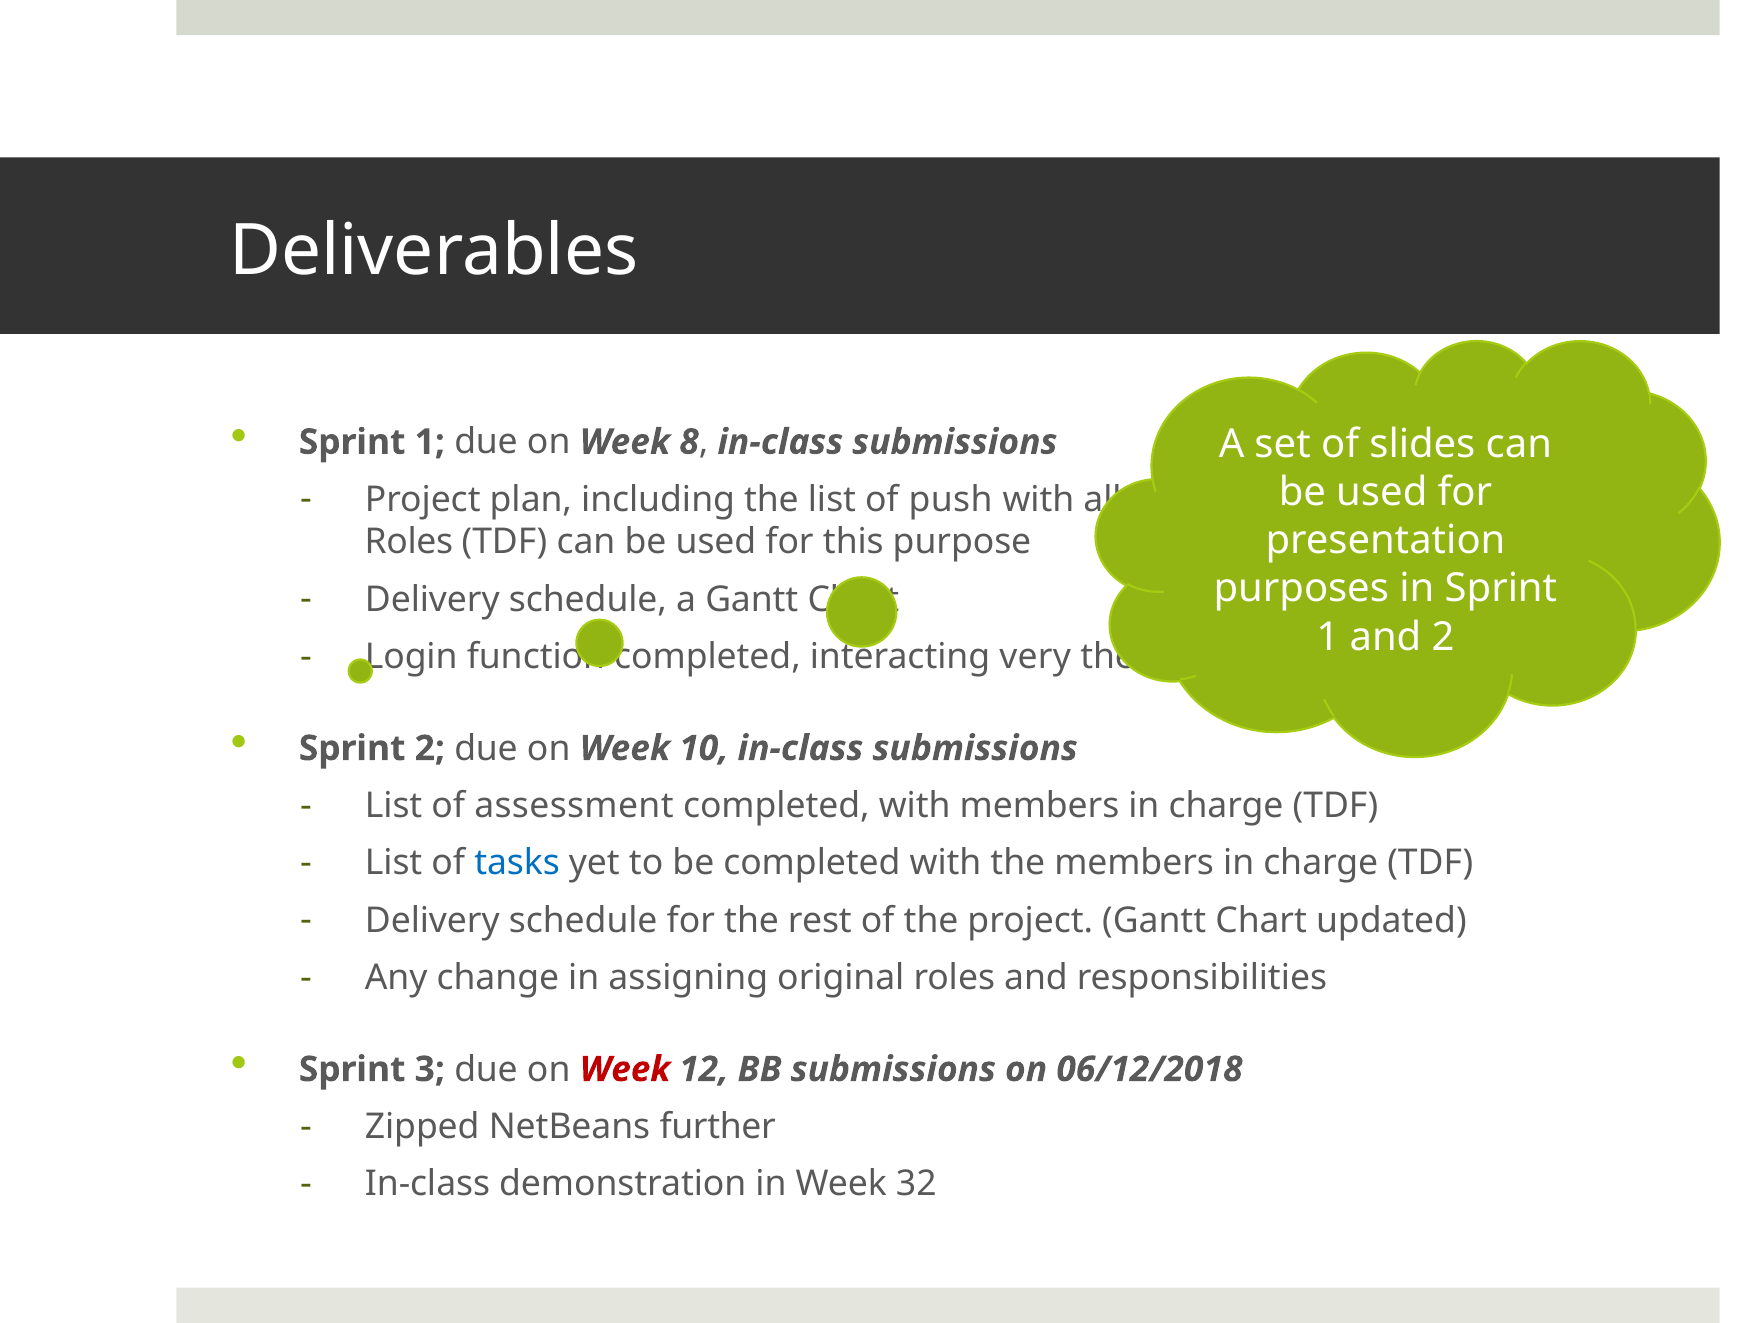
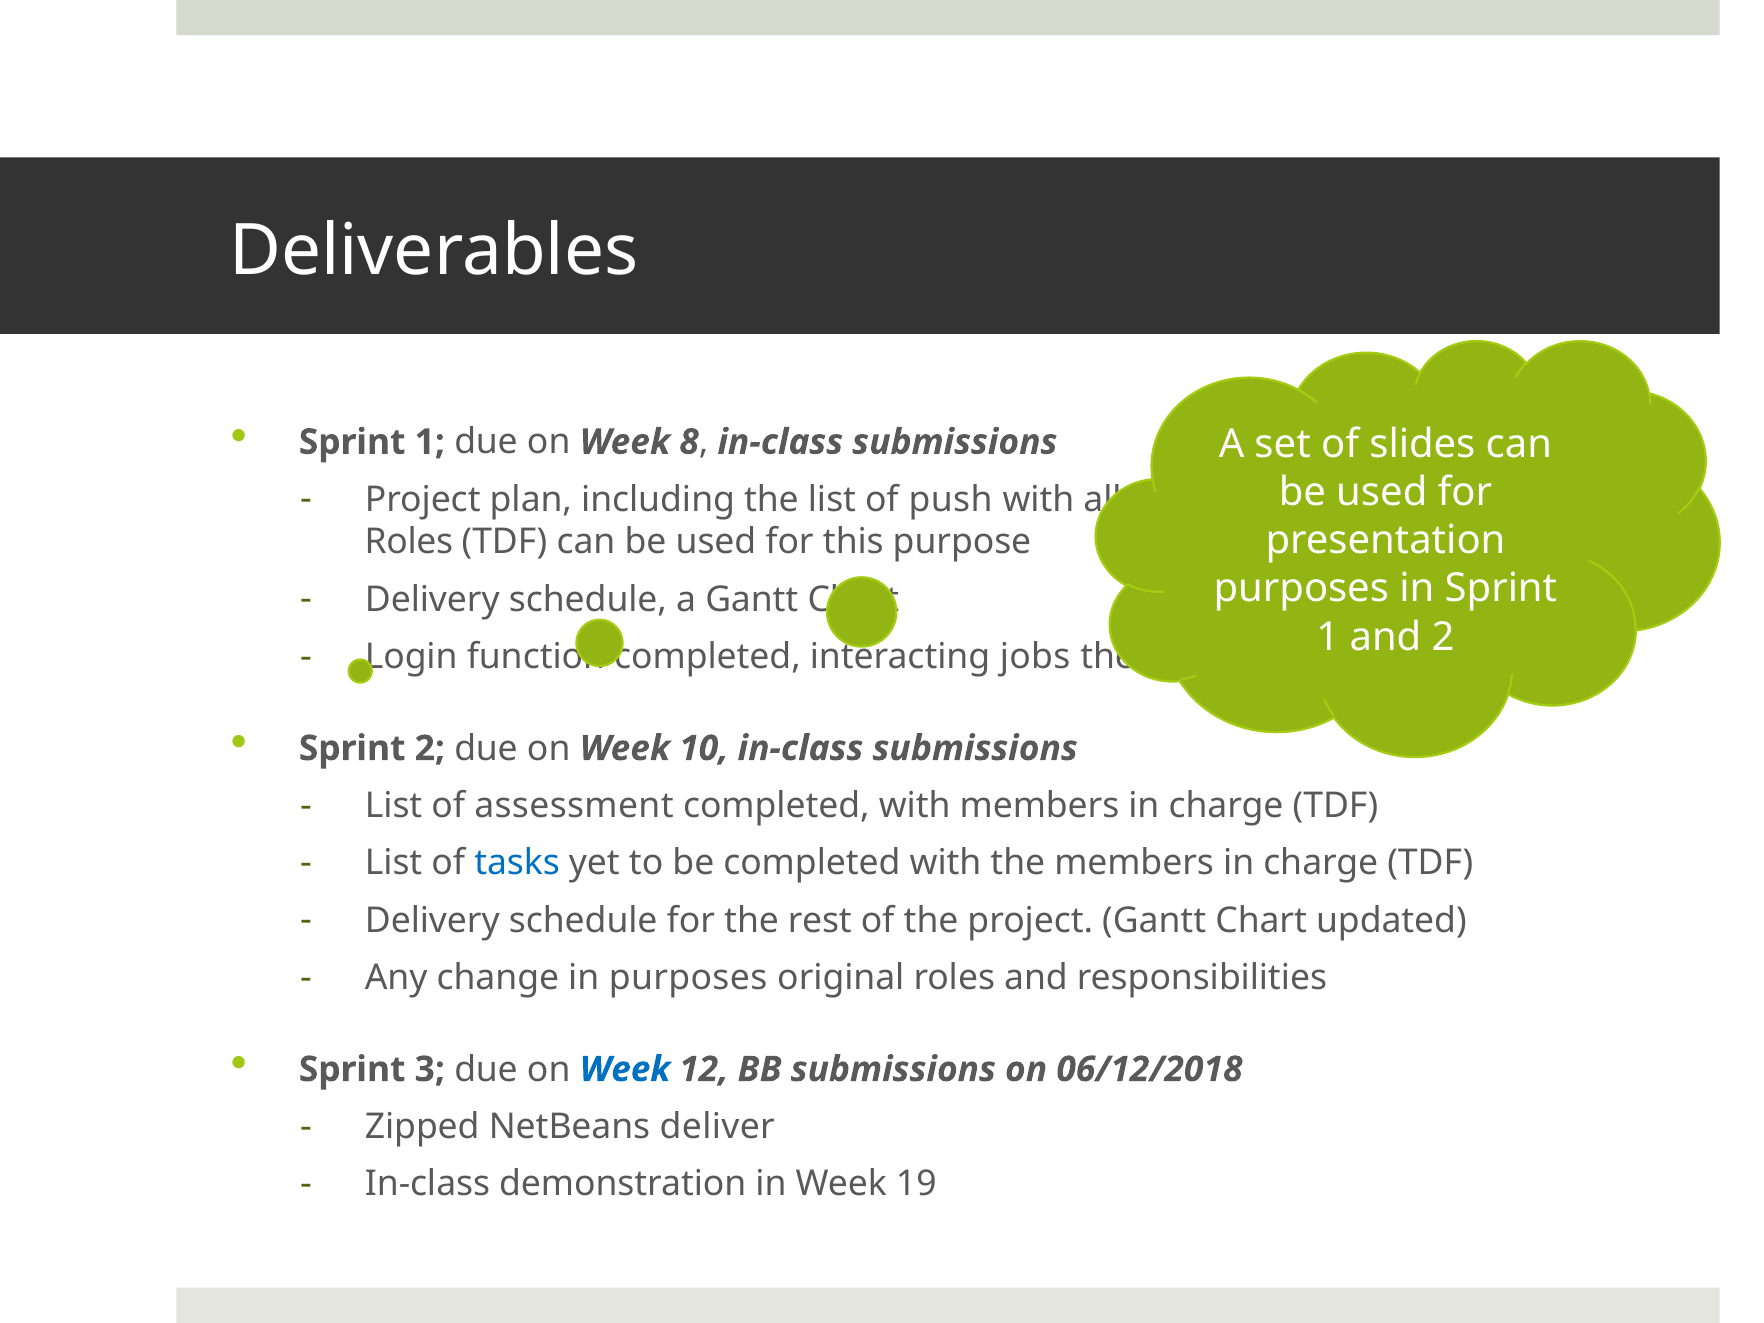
very: very -> jobs
in assigning: assigning -> purposes
Week at (625, 1069) colour: red -> blue
further: further -> deliver
32: 32 -> 19
